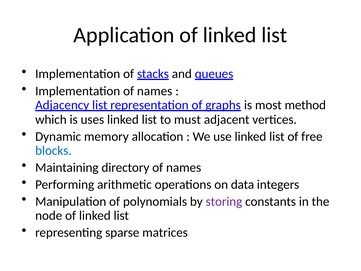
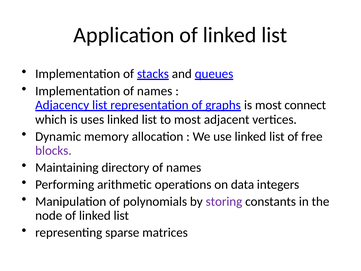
method: method -> connect
to must: must -> most
blocks colour: blue -> purple
